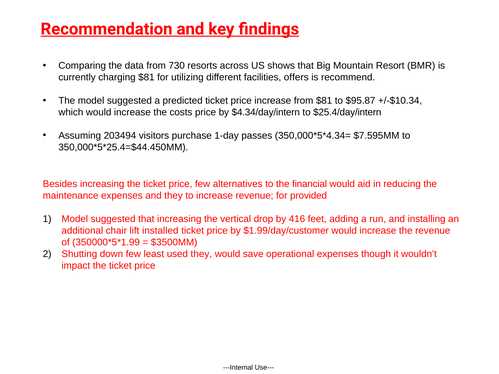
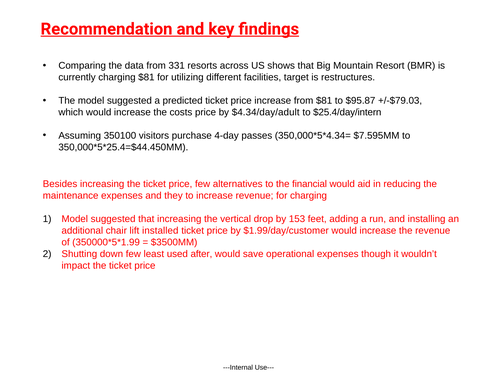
730: 730 -> 331
offers: offers -> target
recommend: recommend -> restructures
+/-$10.34: +/-$10.34 -> +/-$79.03
$4.34/day/intern: $4.34/day/intern -> $4.34/day/adult
203494: 203494 -> 350100
1-day: 1-day -> 4-day
for provided: provided -> charging
416: 416 -> 153
used they: they -> after
